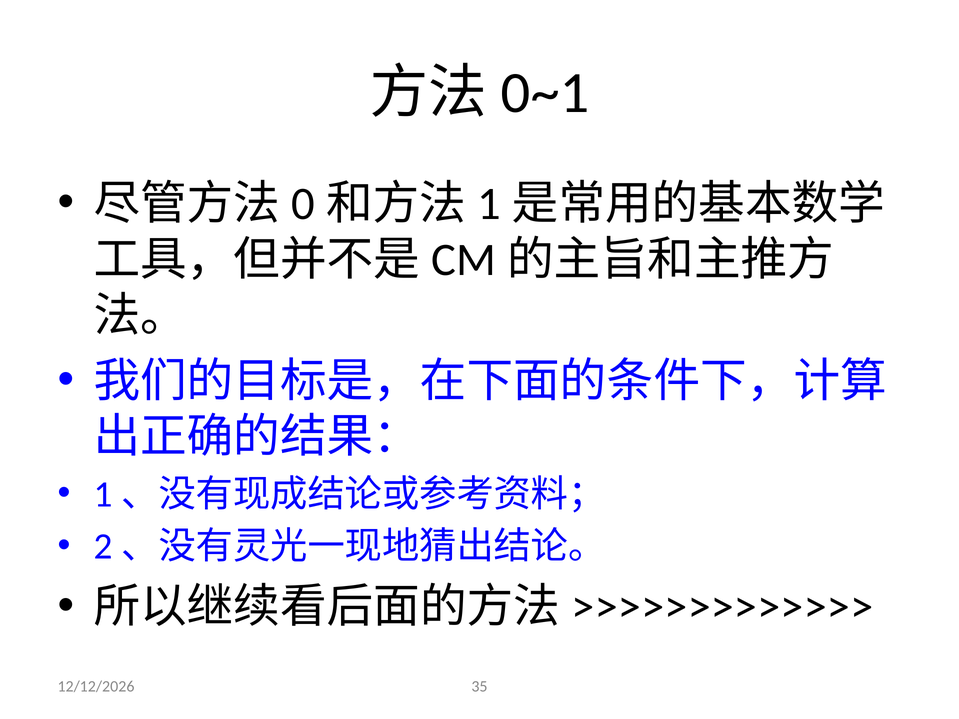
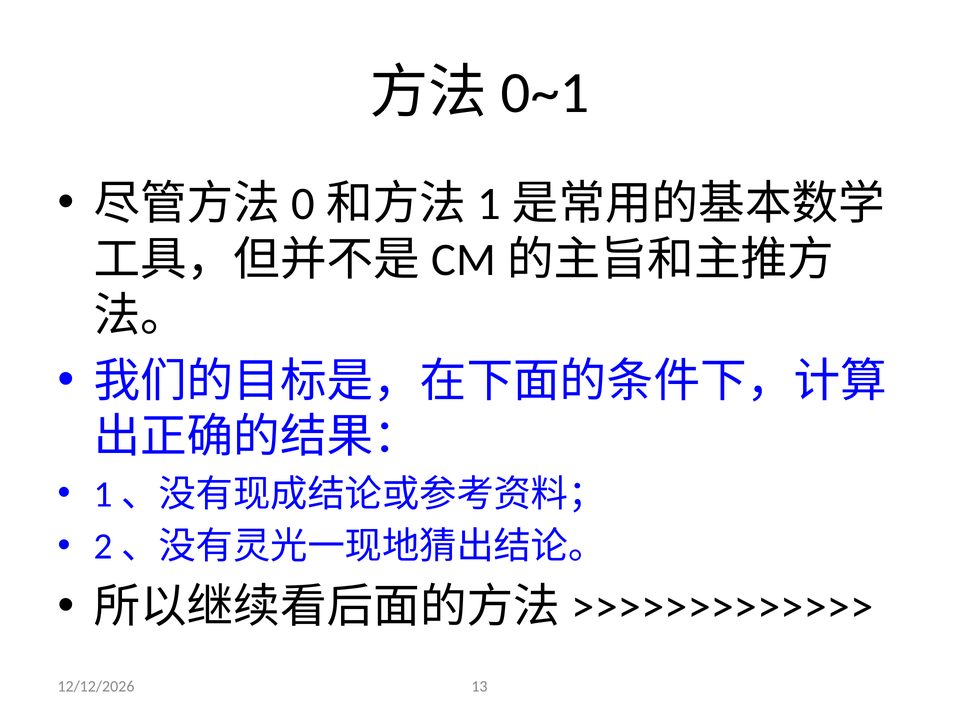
35: 35 -> 13
